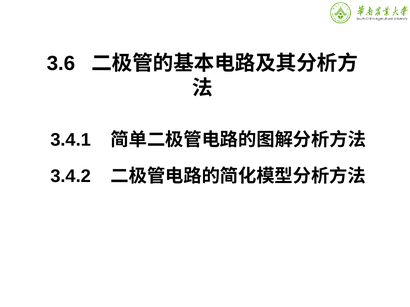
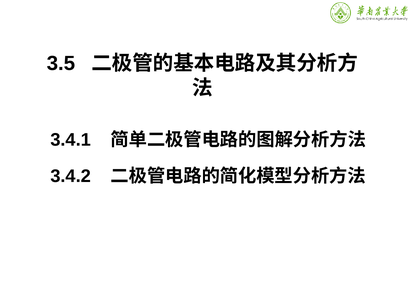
3.6: 3.6 -> 3.5
